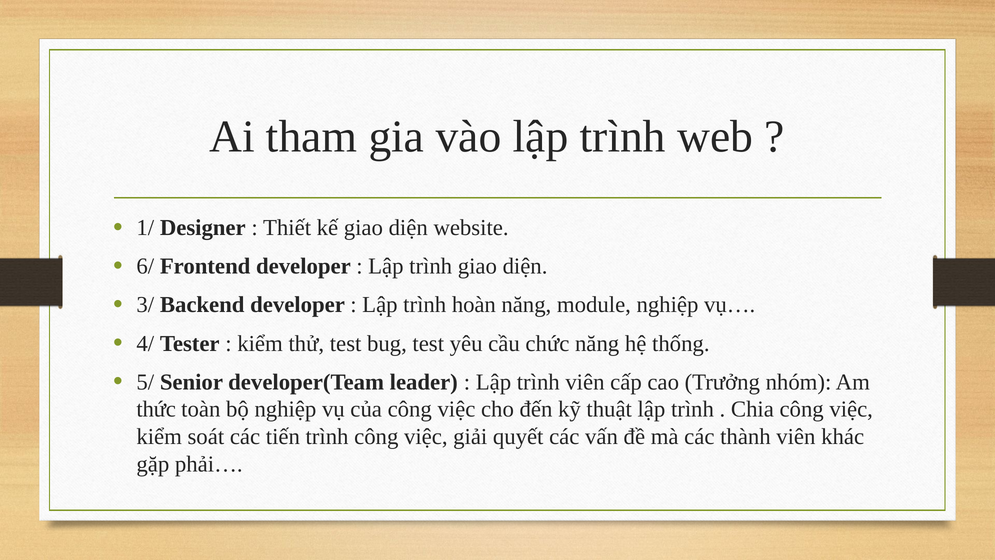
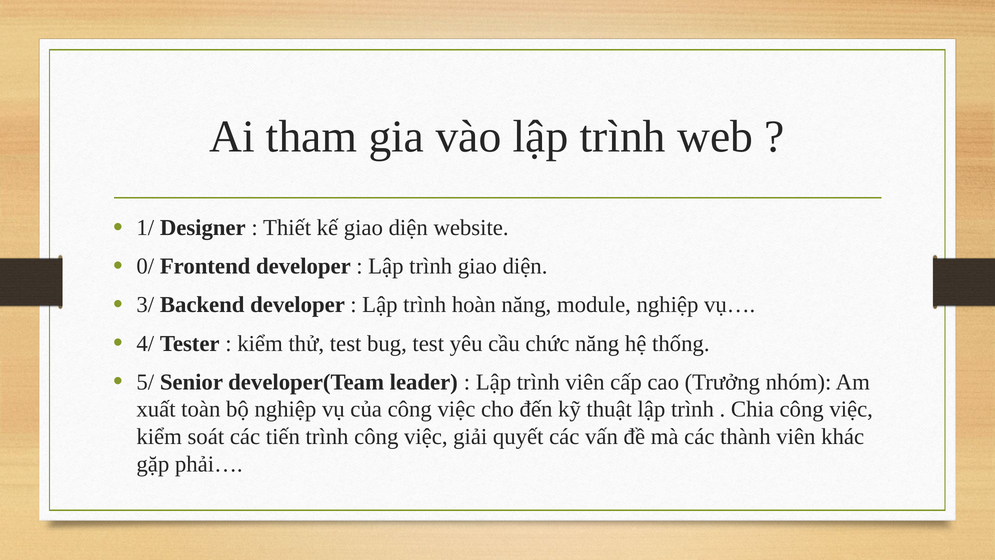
6/: 6/ -> 0/
thức: thức -> xuất
